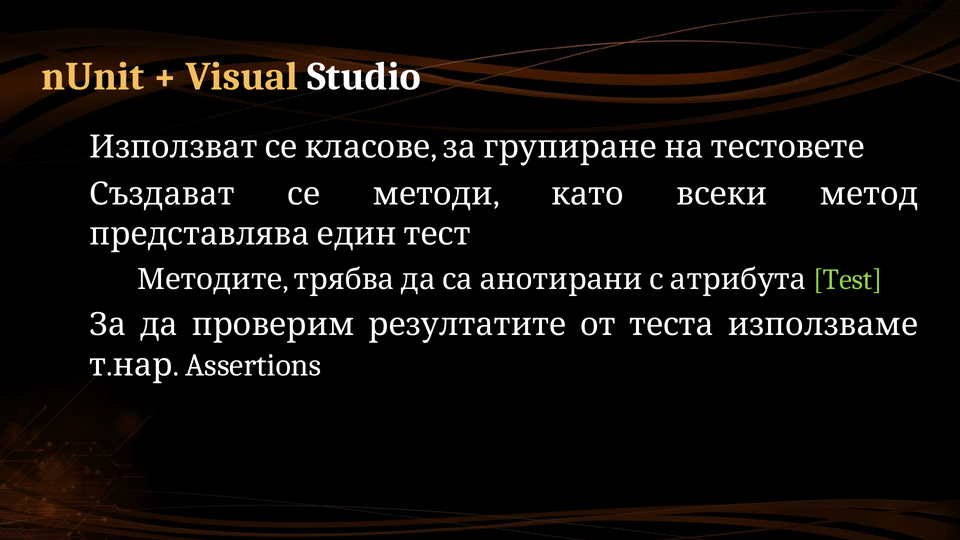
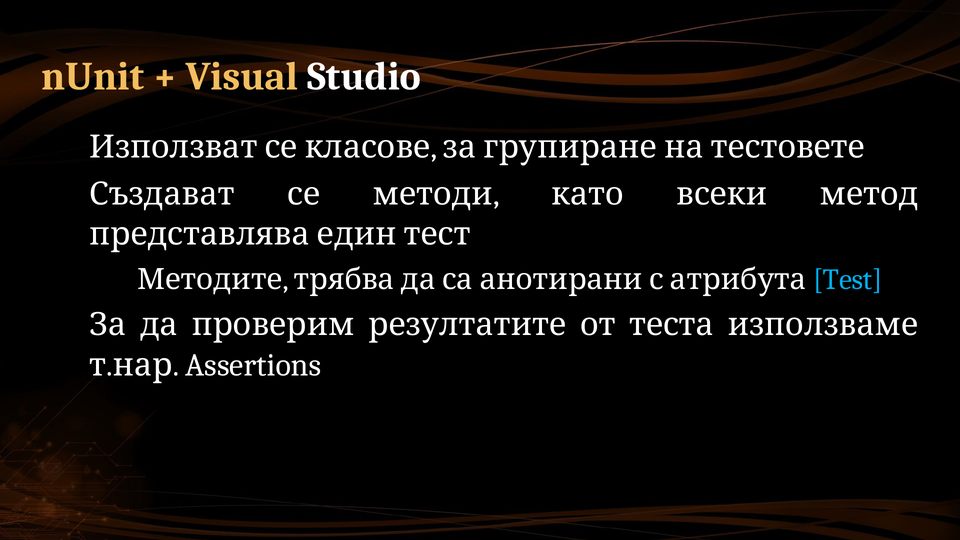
Test colour: light green -> light blue
